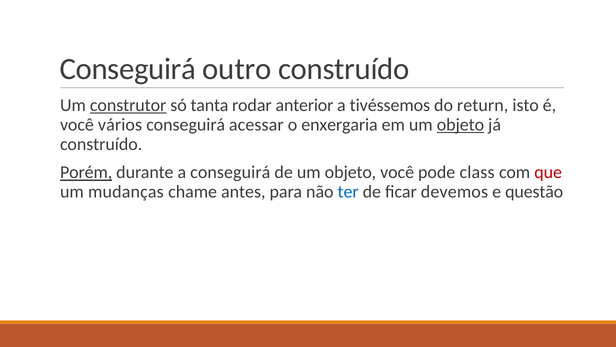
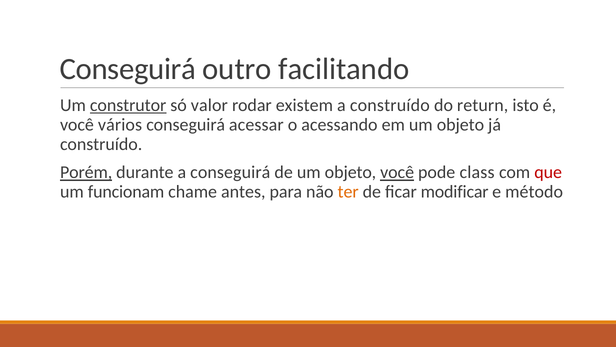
outro construído: construído -> facilitando
tanta: tanta -> valor
anterior: anterior -> existem
a tivéssemos: tivéssemos -> construído
enxergaria: enxergaria -> acessando
objeto at (460, 125) underline: present -> none
você at (397, 172) underline: none -> present
mudanças: mudanças -> funcionam
ter colour: blue -> orange
devemos: devemos -> modificar
questão: questão -> método
